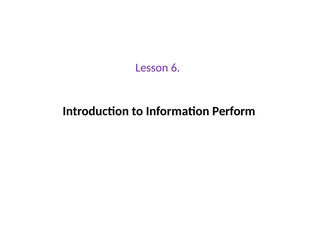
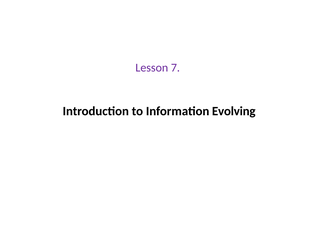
6: 6 -> 7
Perform: Perform -> Evolving
